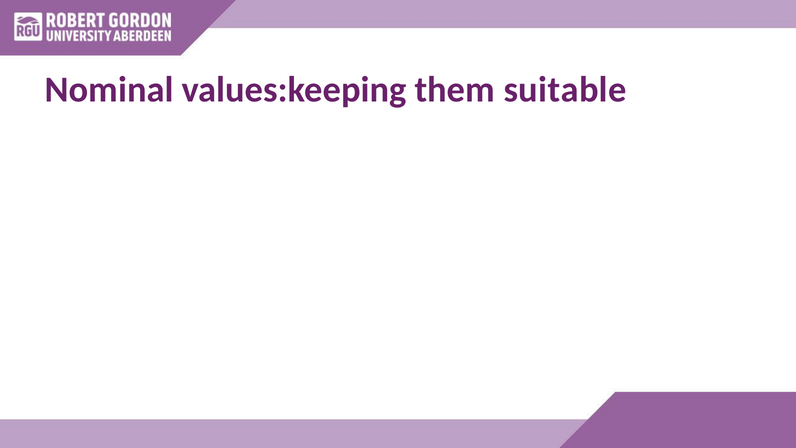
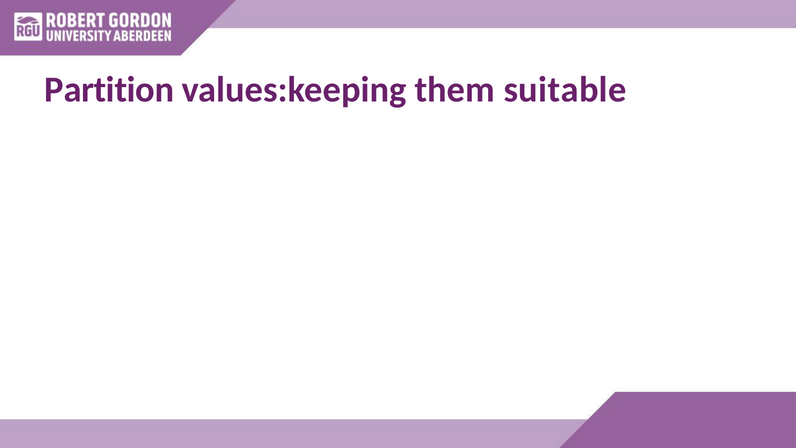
Nominal: Nominal -> Partition
